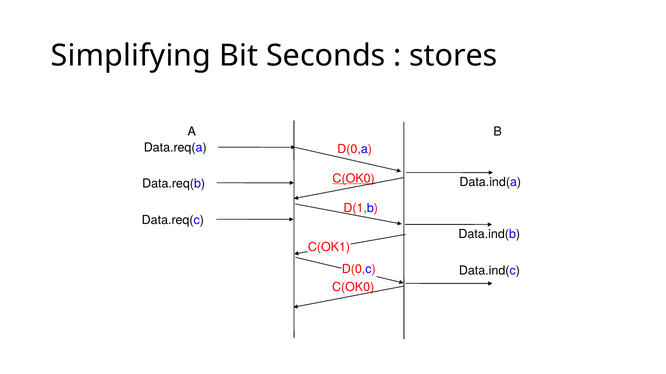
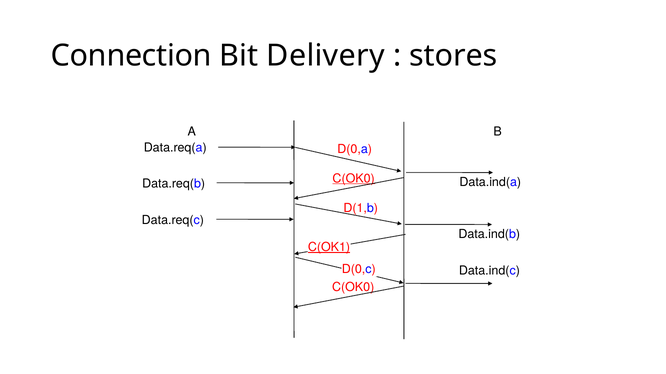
Simplifying: Simplifying -> Connection
Seconds: Seconds -> Delivery
C(OK1 underline: none -> present
